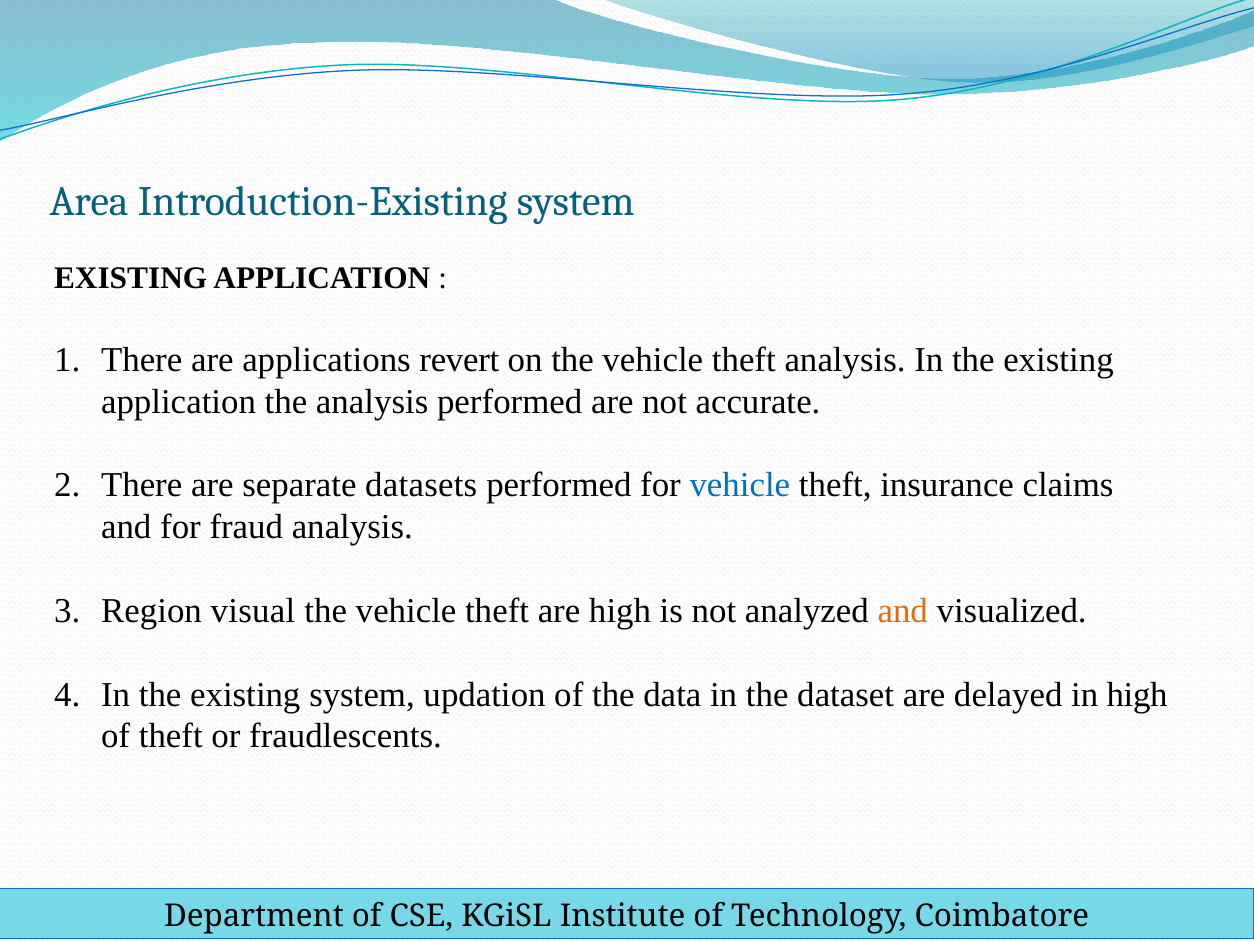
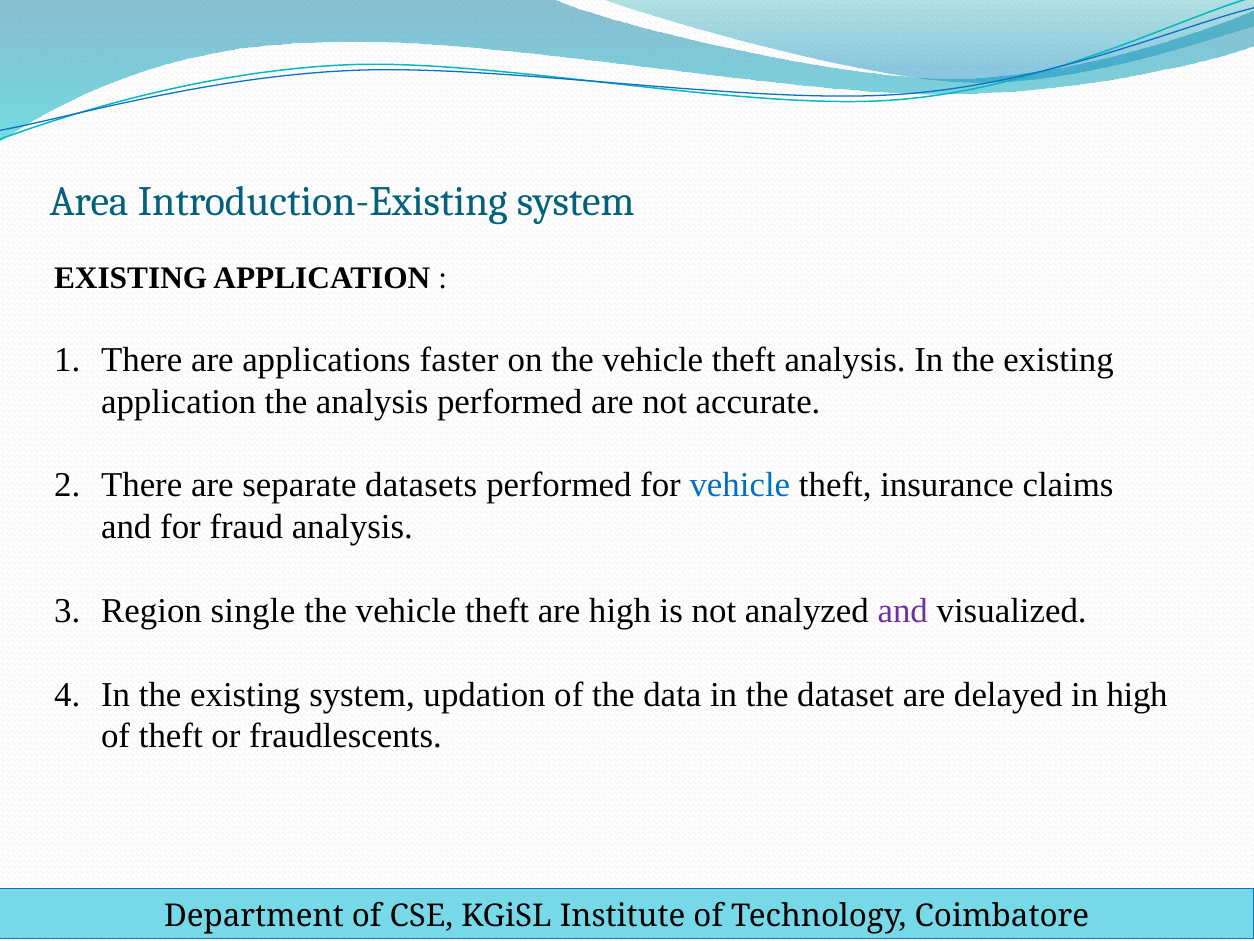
revert: revert -> faster
visual: visual -> single
and at (903, 611) colour: orange -> purple
